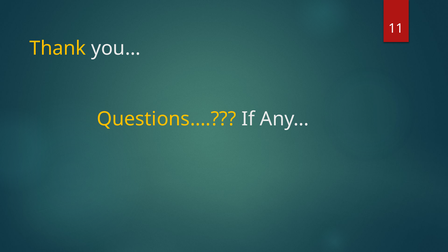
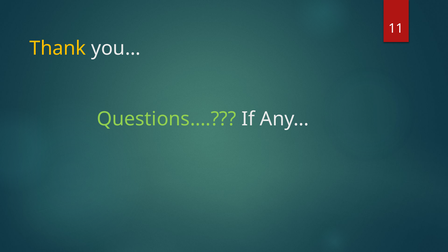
Questions… colour: yellow -> light green
